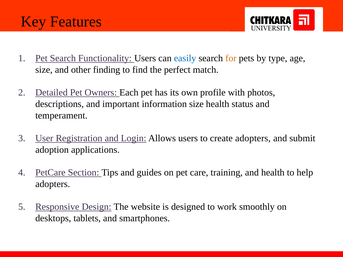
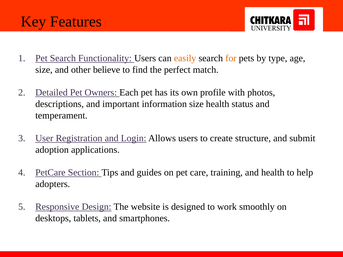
easily colour: blue -> orange
finding: finding -> believe
create adopters: adopters -> structure
